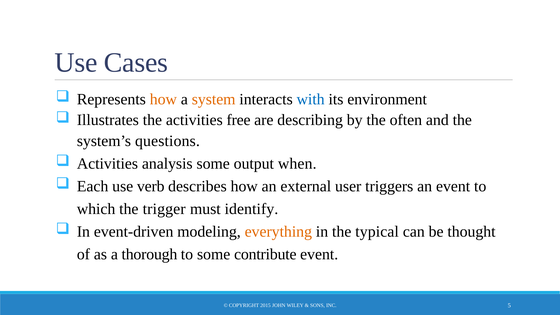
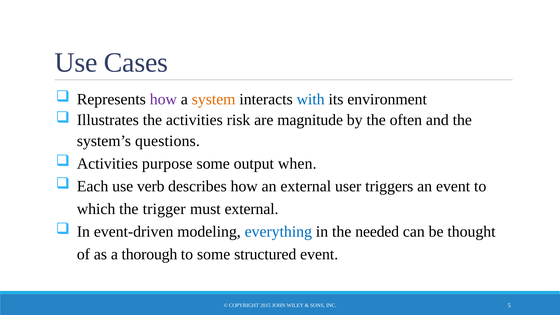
how at (163, 99) colour: orange -> purple
free: free -> risk
describing: describing -> magnitude
analysis: analysis -> purpose
must identify: identify -> external
everything colour: orange -> blue
typical: typical -> needed
contribute: contribute -> structured
